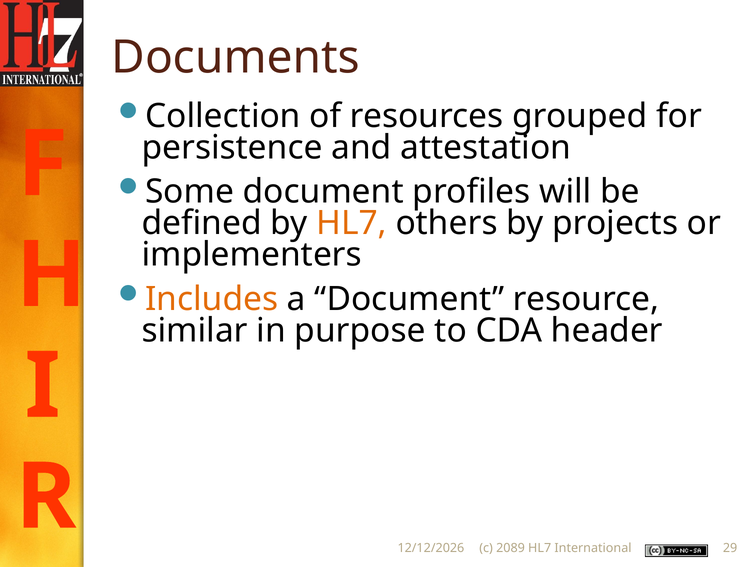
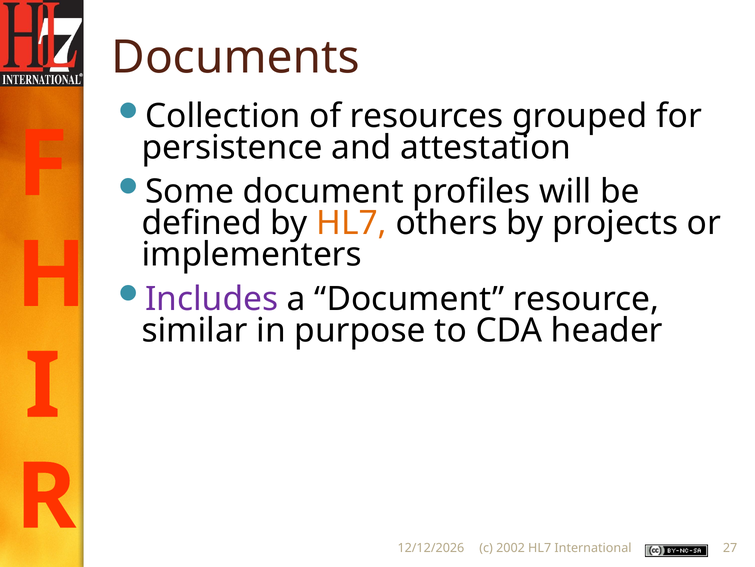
Includes colour: orange -> purple
2089: 2089 -> 2002
29: 29 -> 27
